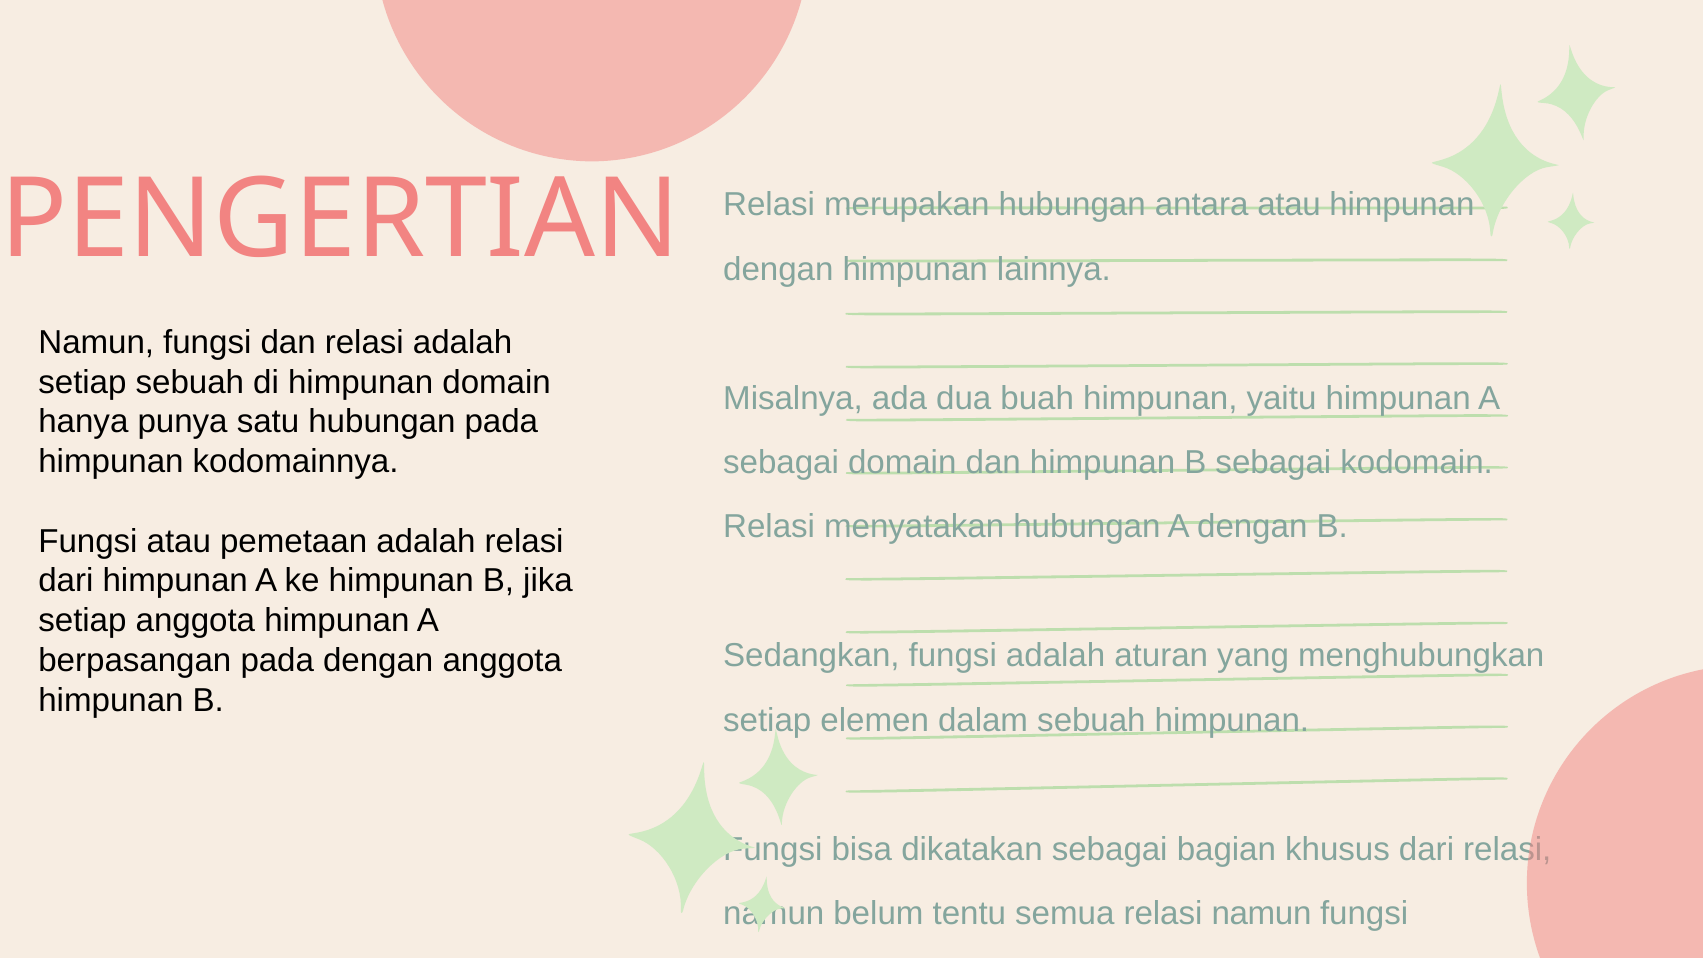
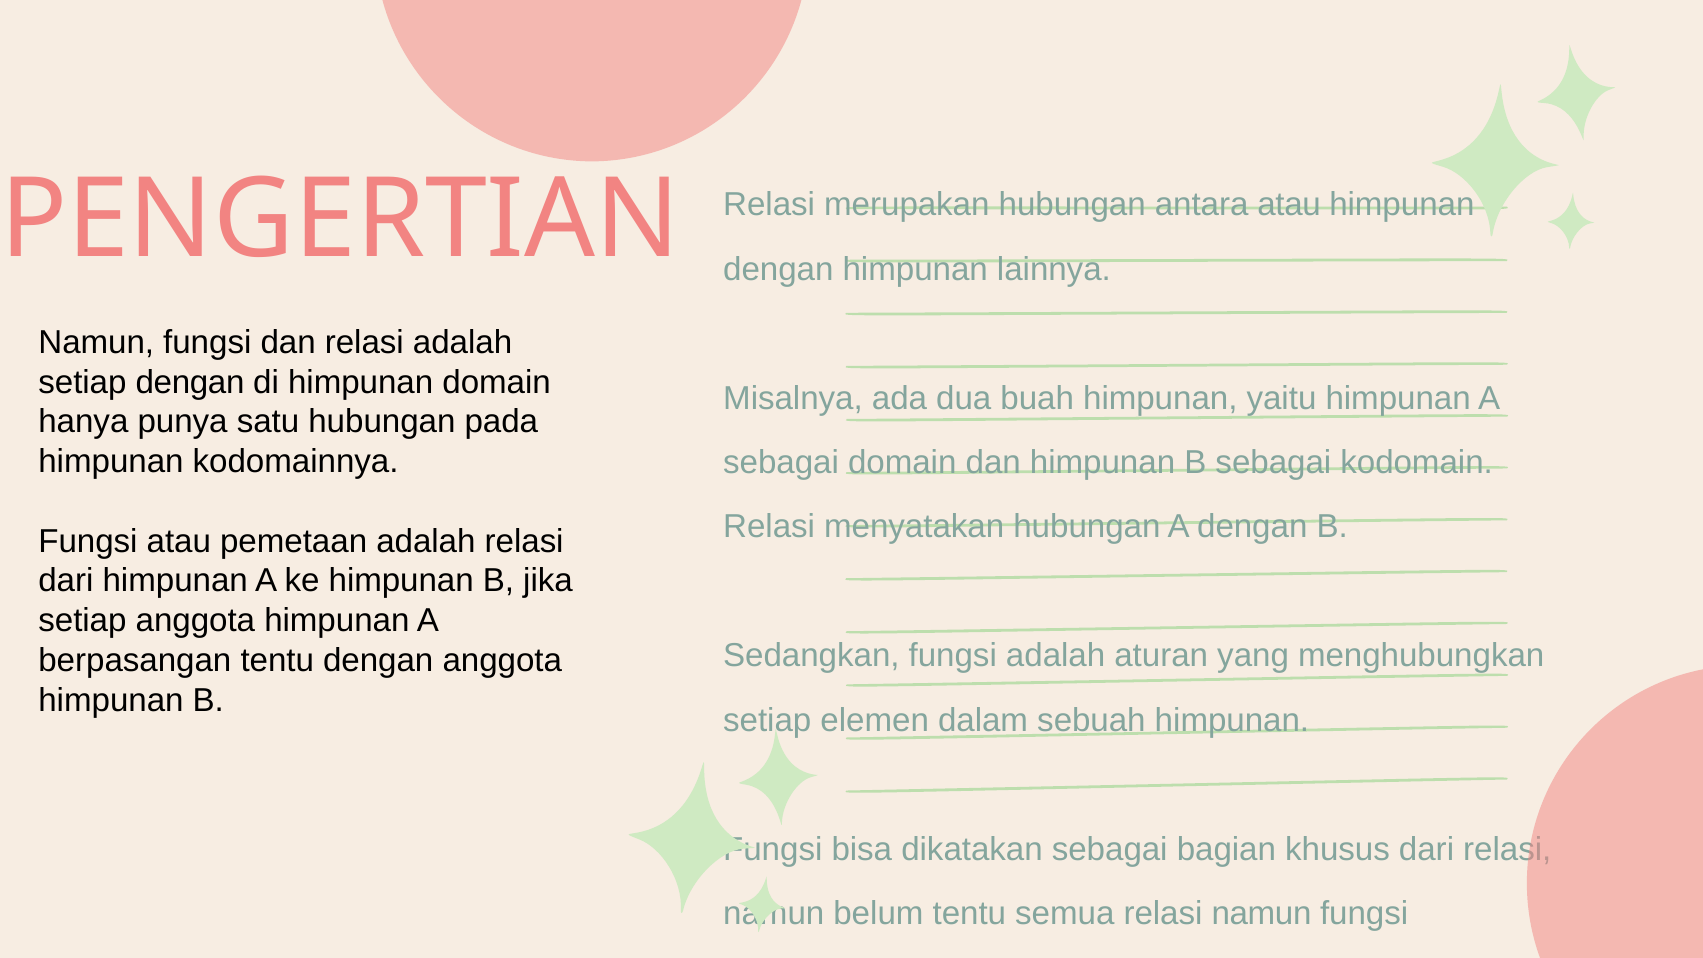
setiap sebuah: sebuah -> dengan
berpasangan pada: pada -> tentu
